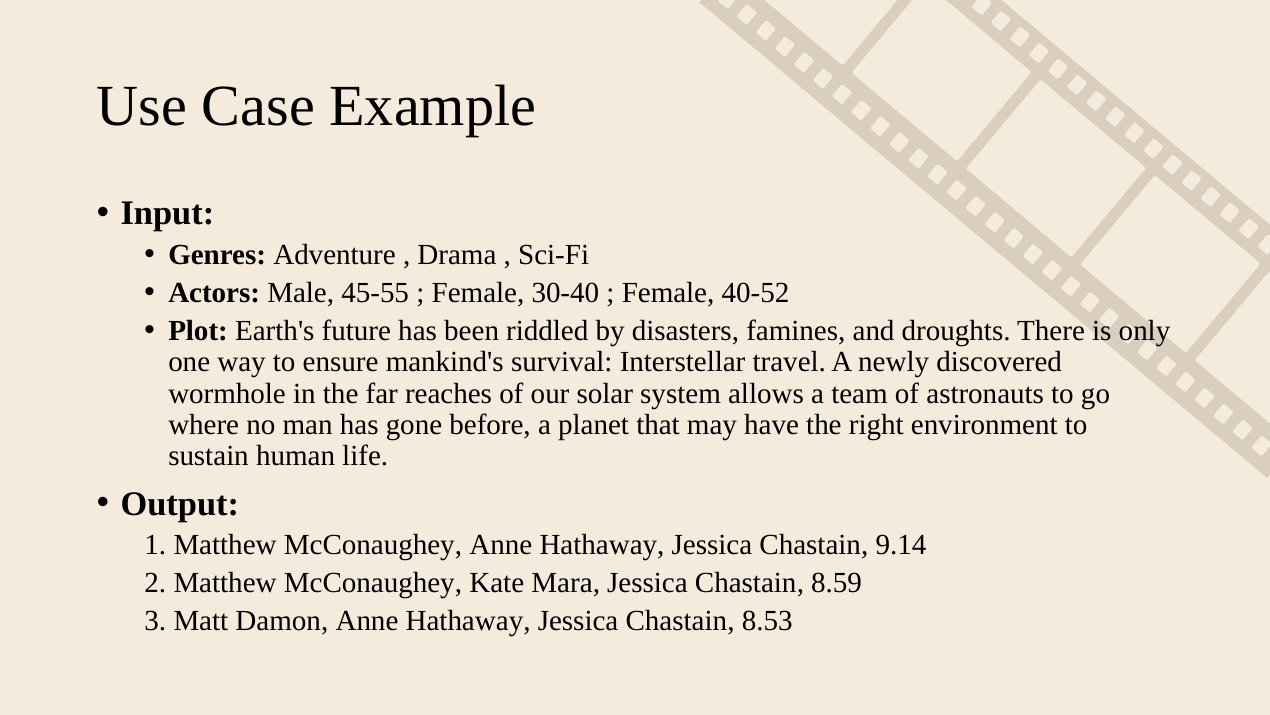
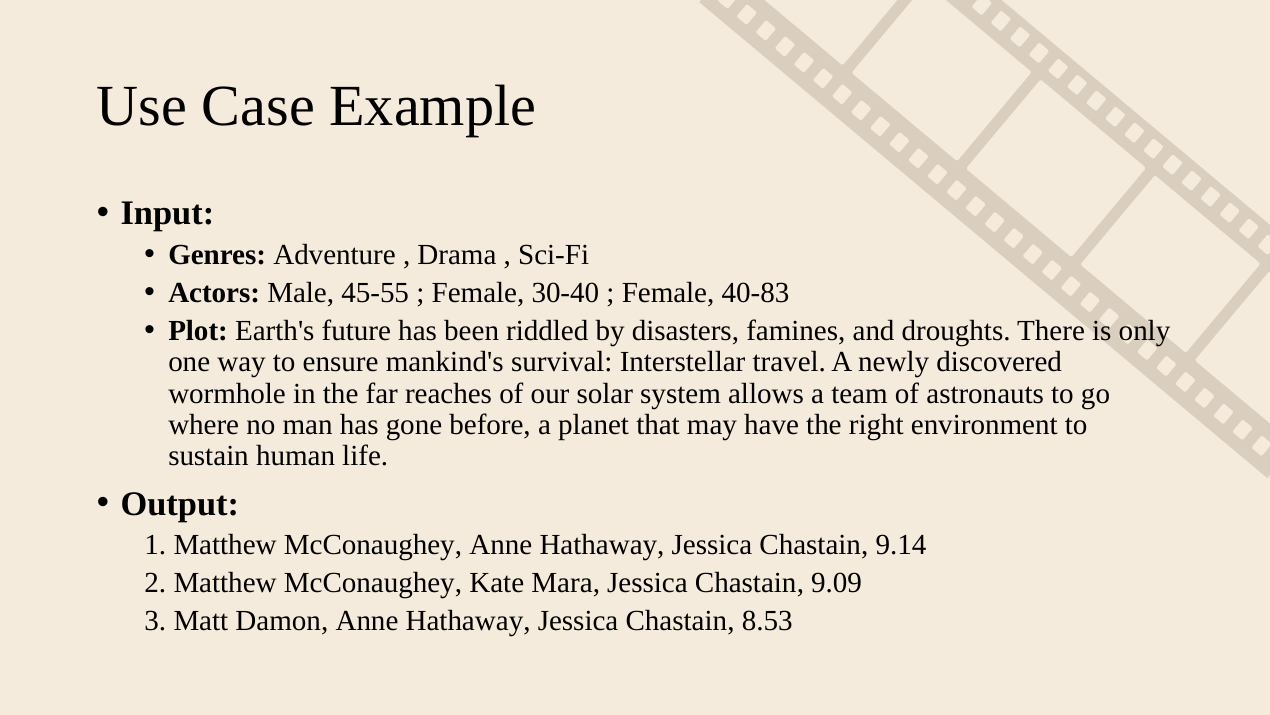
40-52: 40-52 -> 40-83
8.59: 8.59 -> 9.09
